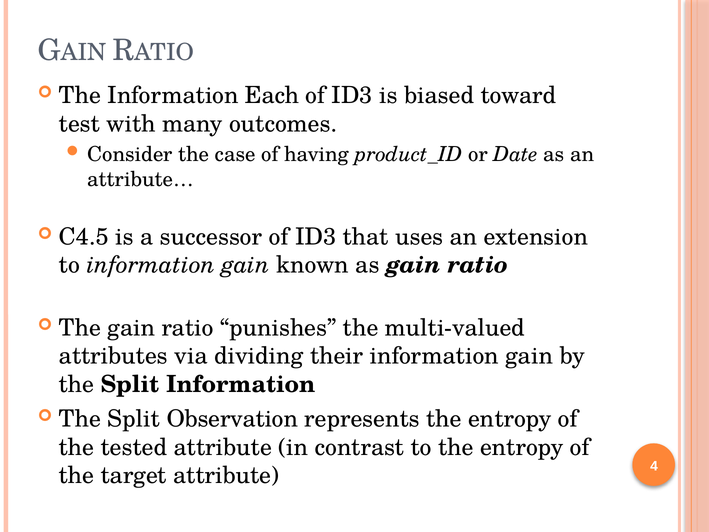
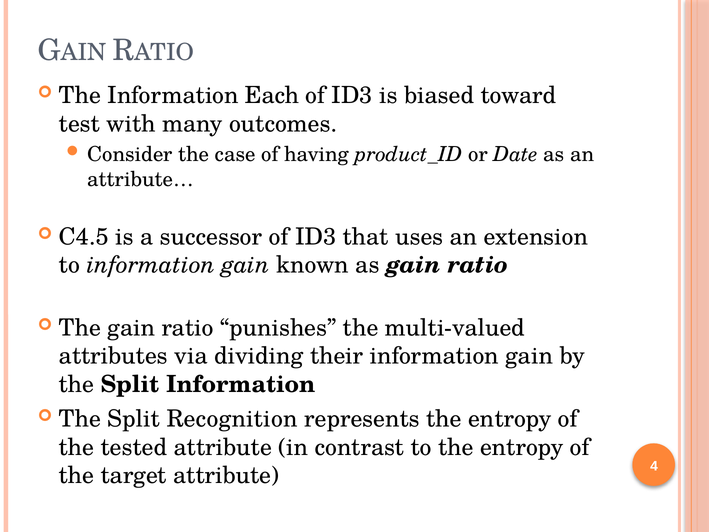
Observation: Observation -> Recognition
